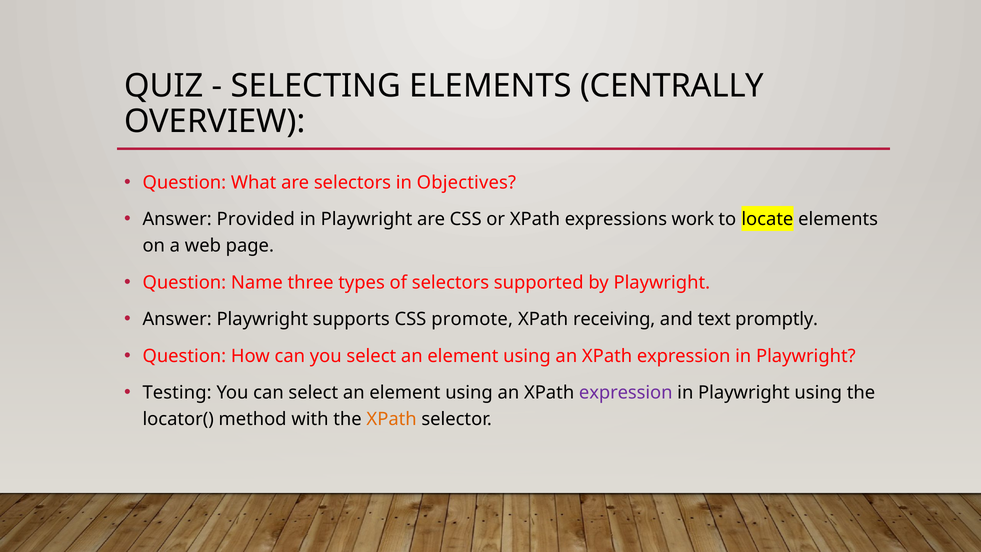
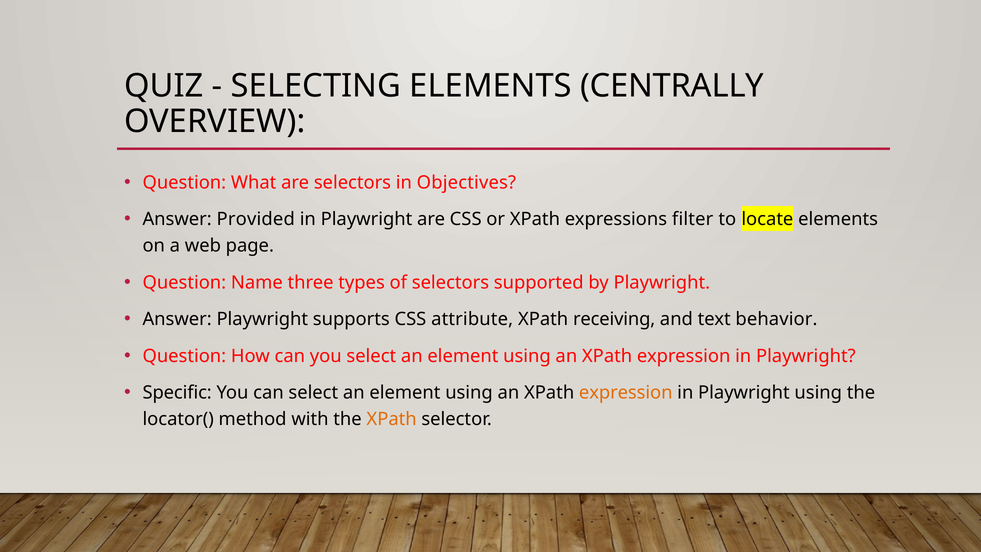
work: work -> filter
promote: promote -> attribute
promptly: promptly -> behavior
Testing: Testing -> Specific
expression at (626, 393) colour: purple -> orange
